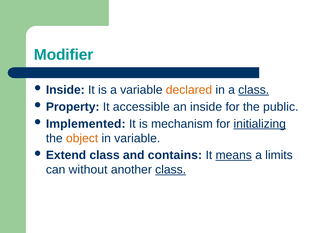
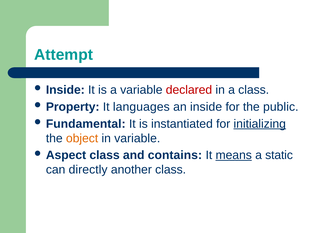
Modifier: Modifier -> Attempt
declared colour: orange -> red
class at (254, 90) underline: present -> none
accessible: accessible -> languages
Implemented: Implemented -> Fundamental
mechanism: mechanism -> instantiated
Extend: Extend -> Aspect
limits: limits -> static
without: without -> directly
class at (171, 170) underline: present -> none
